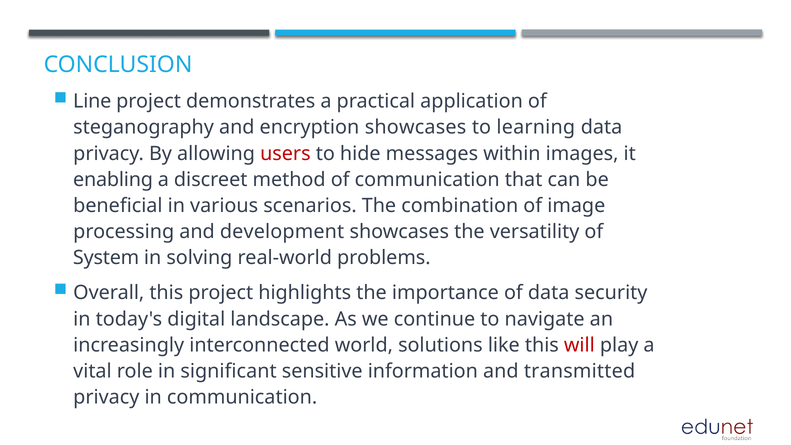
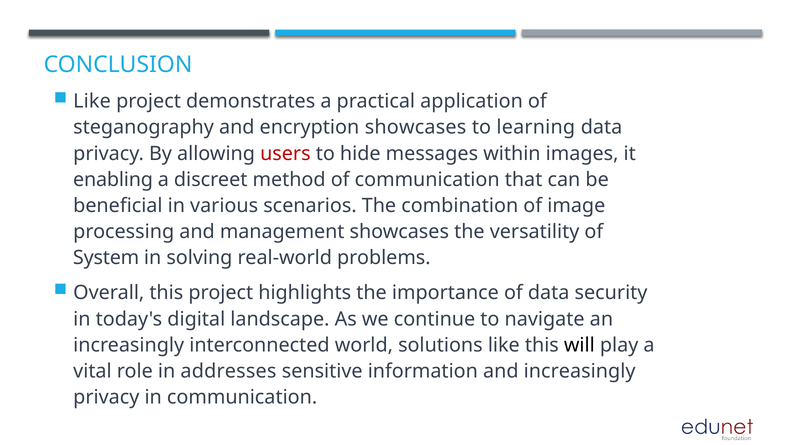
Line at (92, 101): Line -> Like
development: development -> management
will colour: red -> black
significant: significant -> addresses
and transmitted: transmitted -> increasingly
